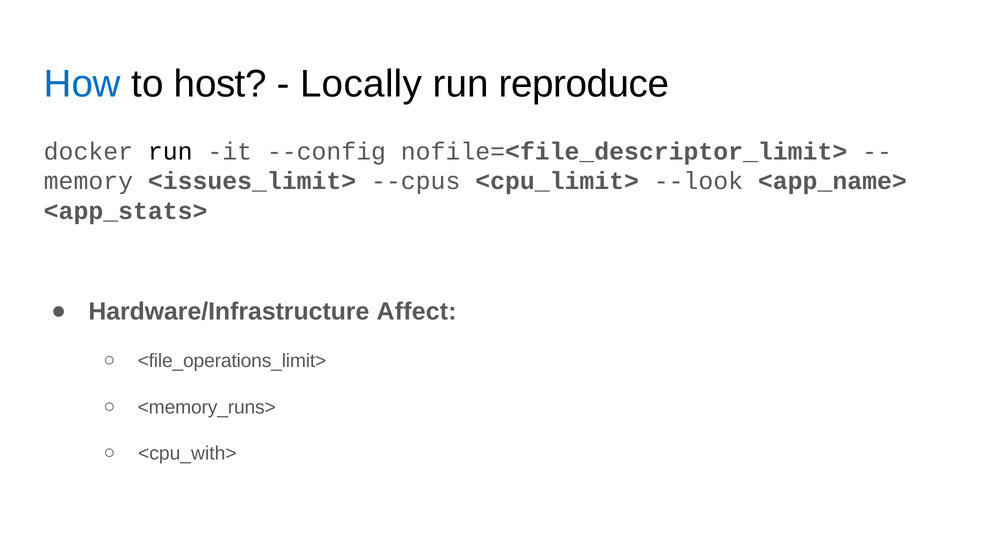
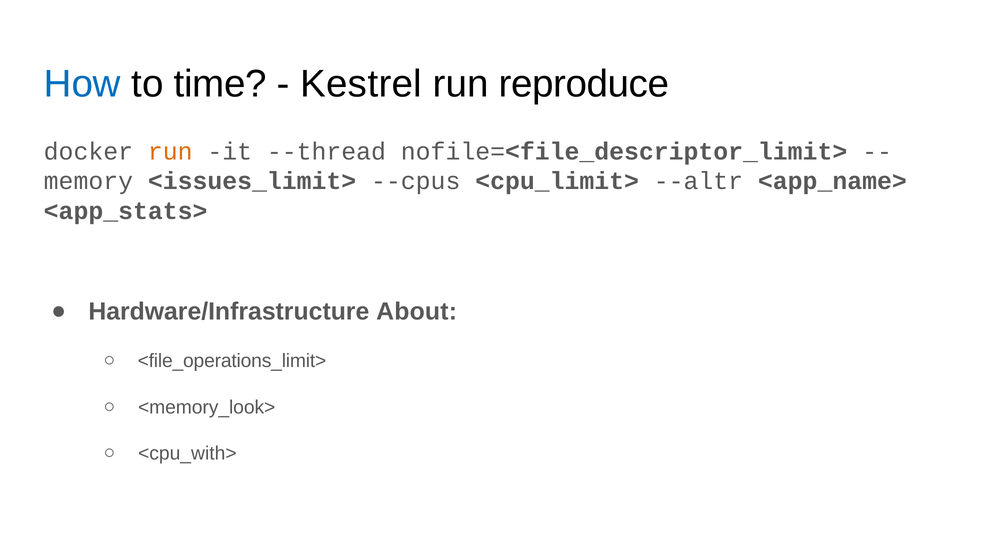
host: host -> time
Locally: Locally -> Kestrel
run at (170, 152) colour: black -> orange
--config: --config -> --thread
--look: --look -> --altr
Affect: Affect -> About
<memory_runs>: <memory_runs> -> <memory_look>
